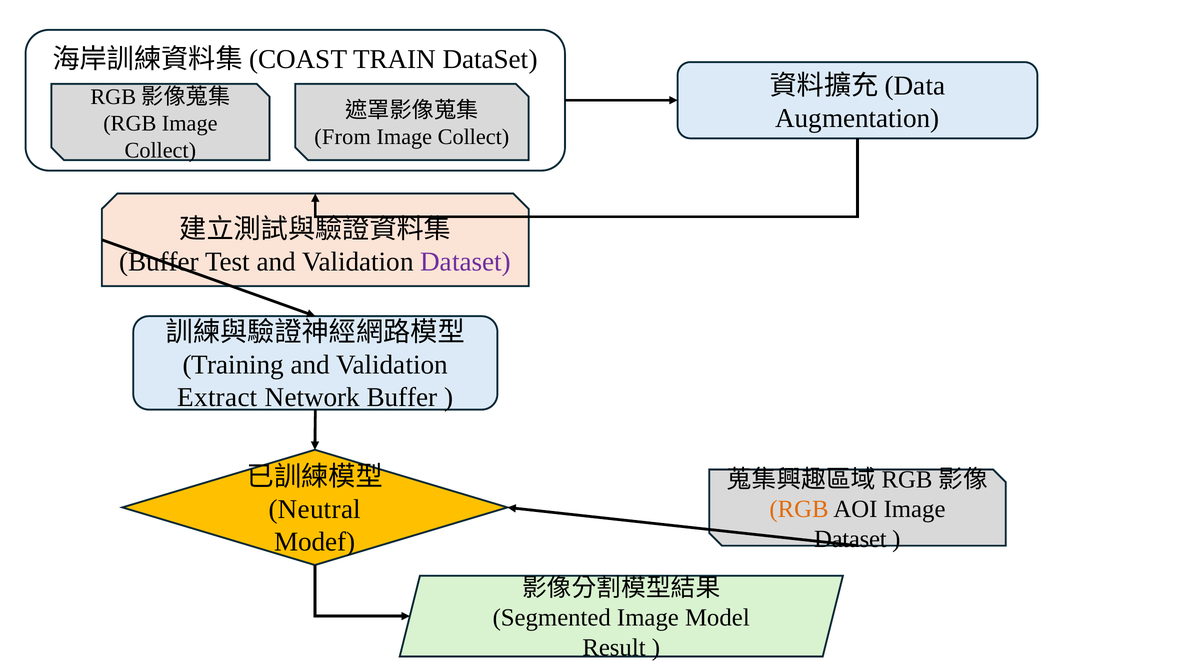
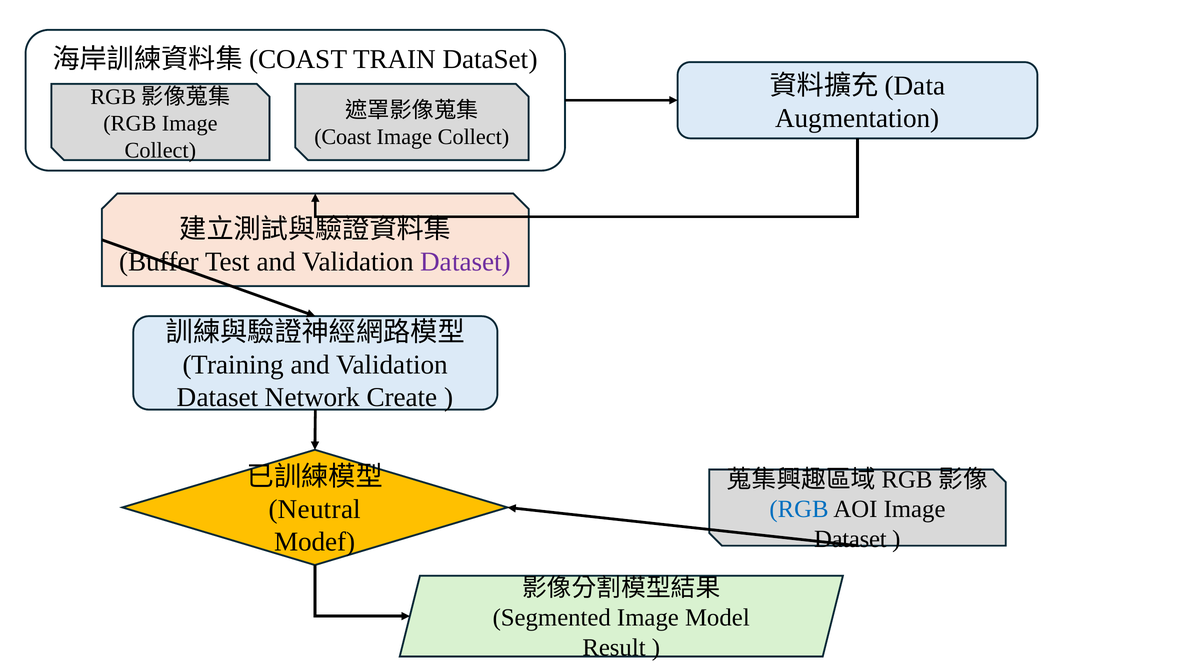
From: From -> Coast
Extract at (217, 398): Extract -> Dataset
Network Buffer: Buffer -> Create
RGB at (799, 510) colour: orange -> blue
